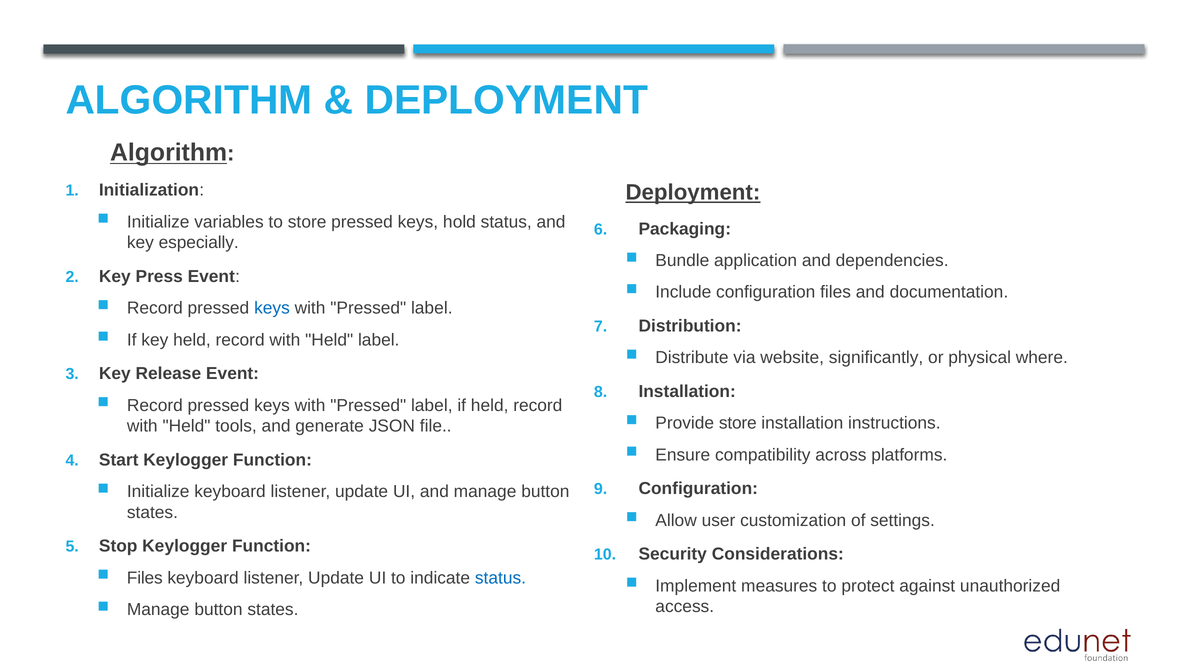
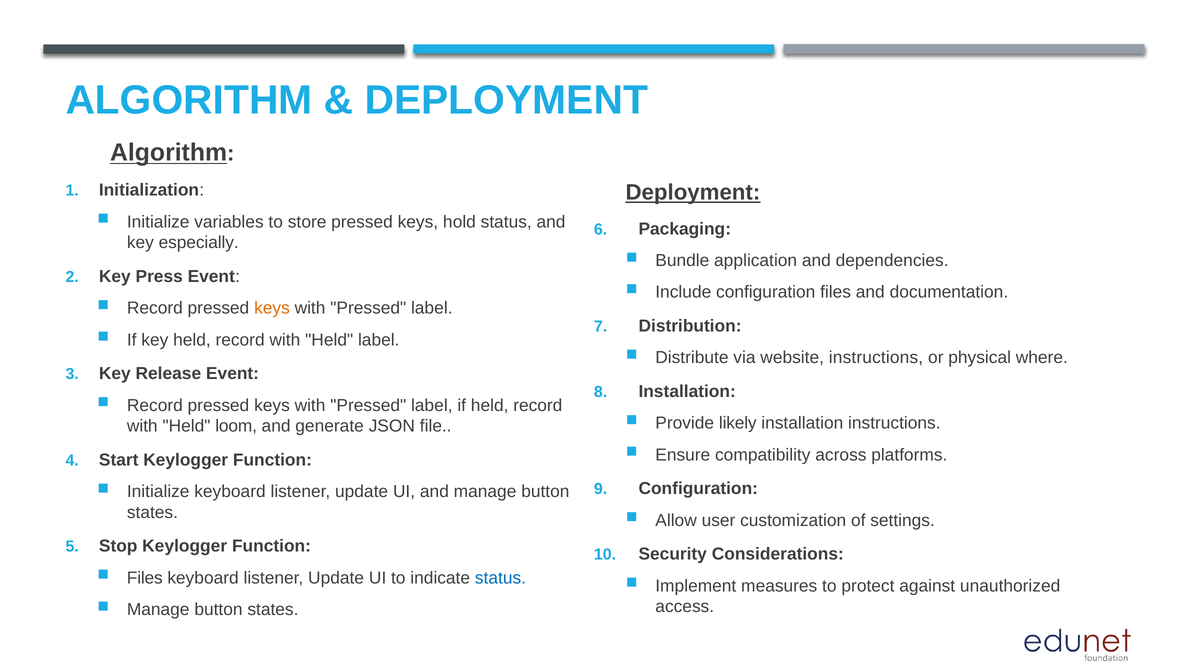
keys at (272, 308) colour: blue -> orange
website significantly: significantly -> instructions
Provide store: store -> likely
tools: tools -> loom
